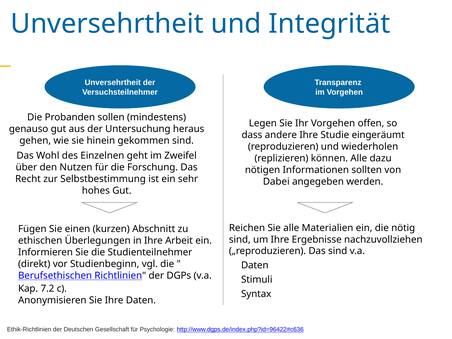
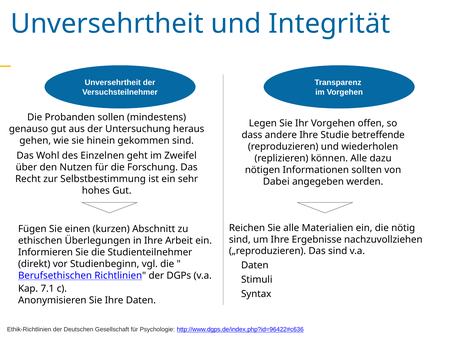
eingeräumt: eingeräumt -> betreffende
7.2: 7.2 -> 7.1
